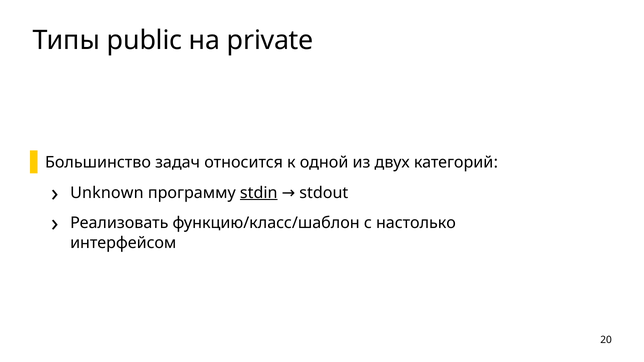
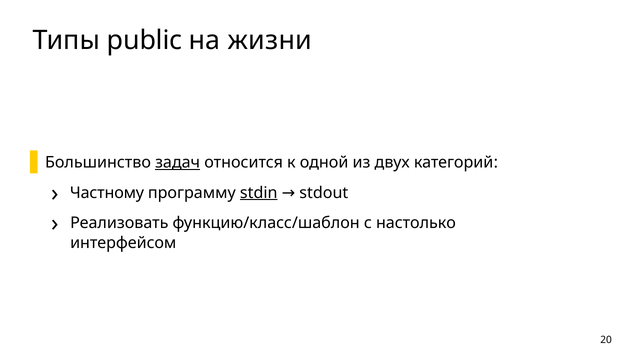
private: private -> жизни
задач underline: none -> present
Unknown: Unknown -> Частному
